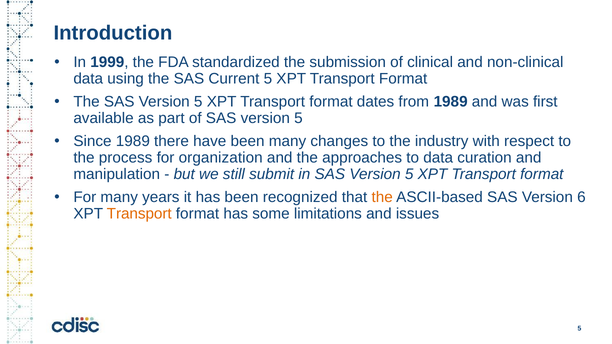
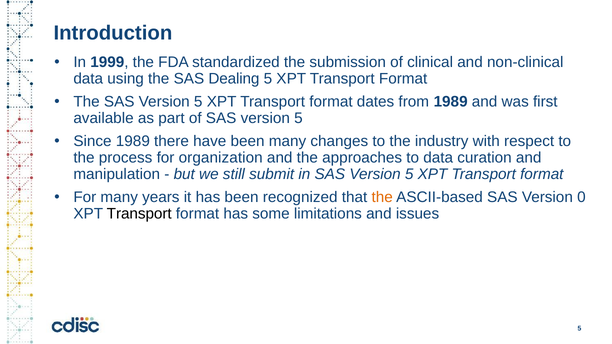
Current: Current -> Dealing
6: 6 -> 0
Transport at (139, 214) colour: orange -> black
